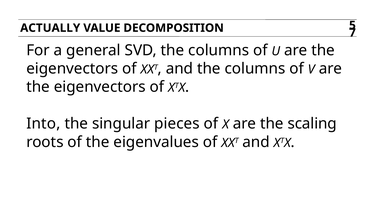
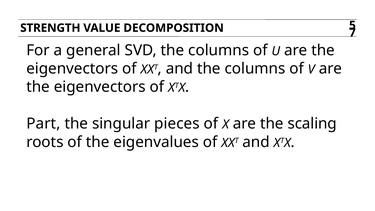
ACTUALLY: ACTUALLY -> STRENGTH
Into: Into -> Part
